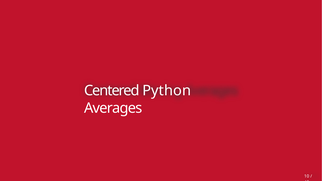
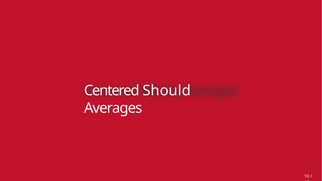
Python: Python -> Should
